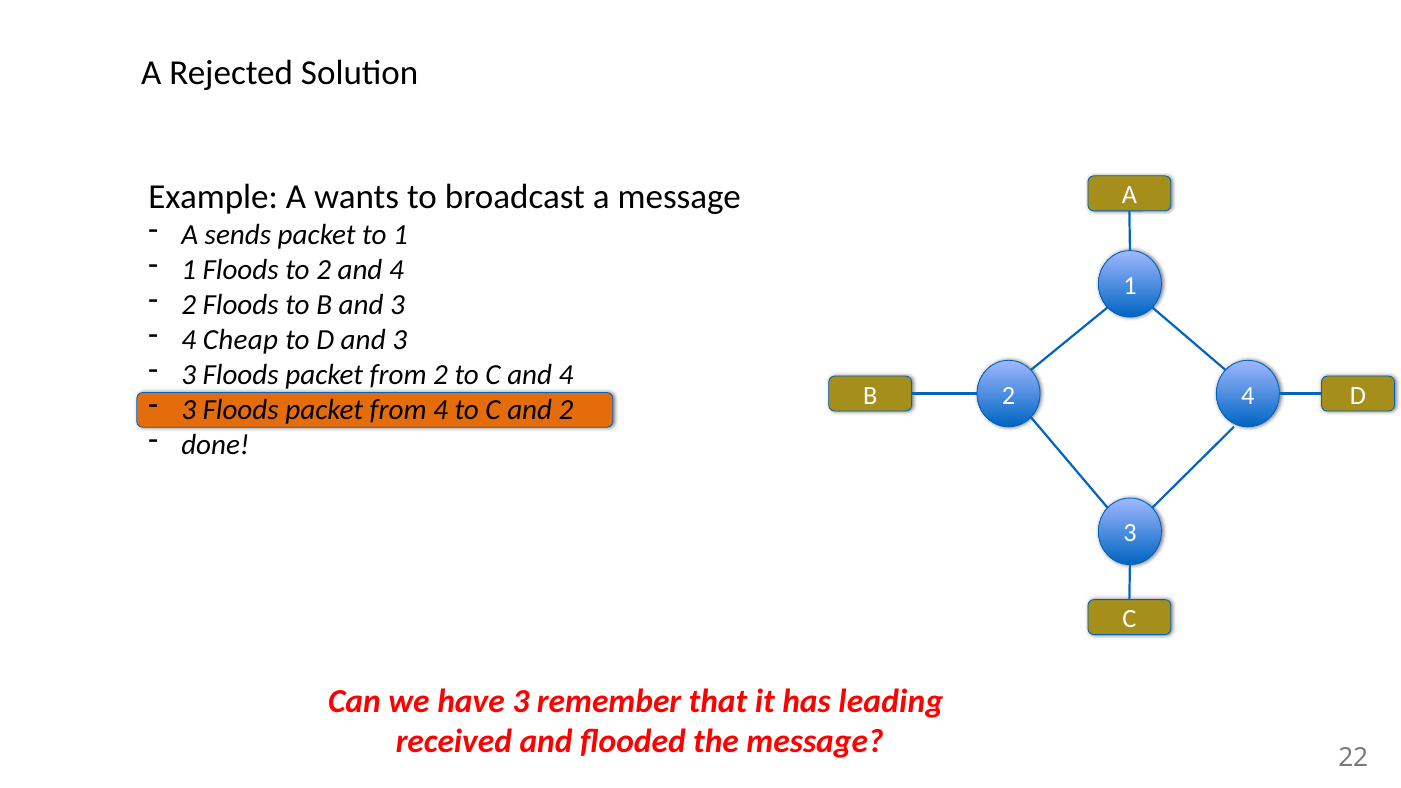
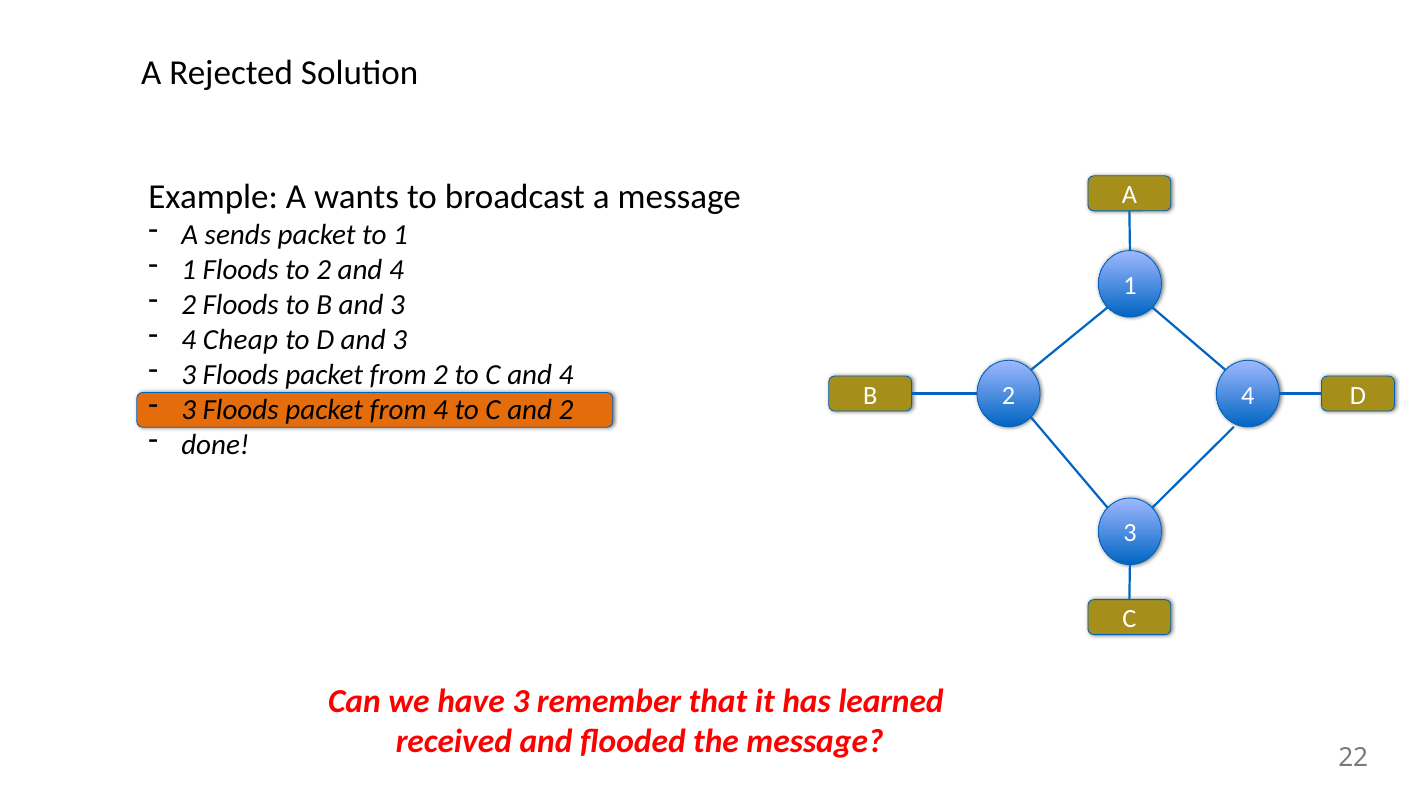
leading: leading -> learned
